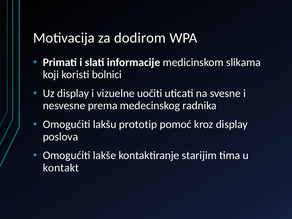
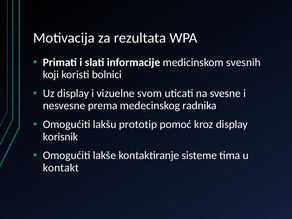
dodirom: dodirom -> rezultata
slikama: slikama -> svesnih
uočiti: uočiti -> svom
poslova: poslova -> korisnik
starijim: starijim -> sisteme
